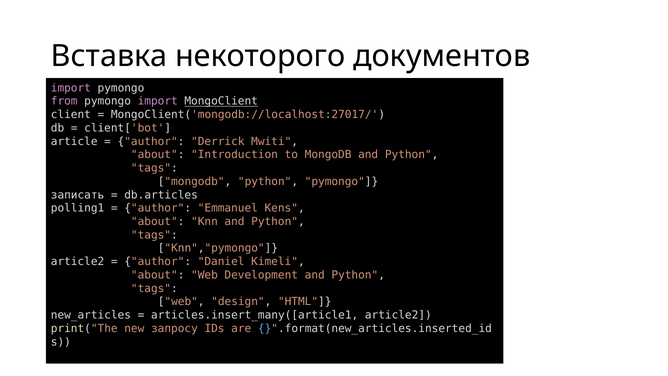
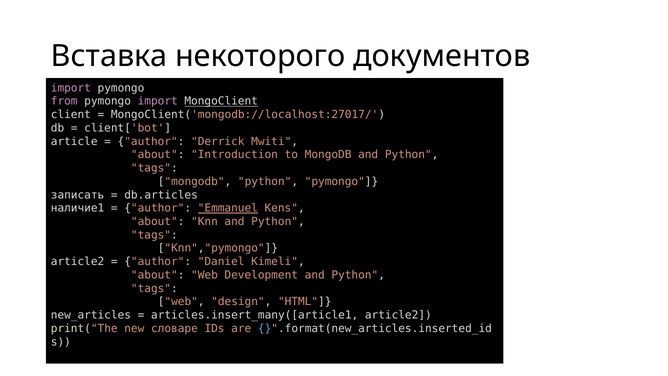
polling1: polling1 -> наличие1
Emmanuel underline: none -> present
запросу: запросу -> словаре
